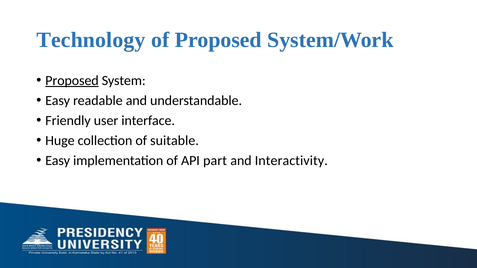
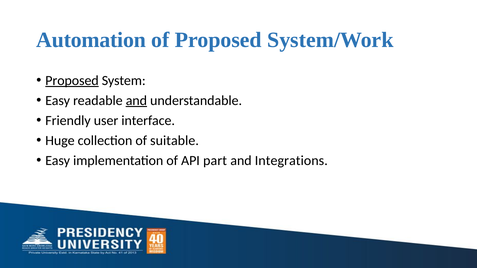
Technology: Technology -> Automation
and at (136, 101) underline: none -> present
Interactivity: Interactivity -> Integrations
